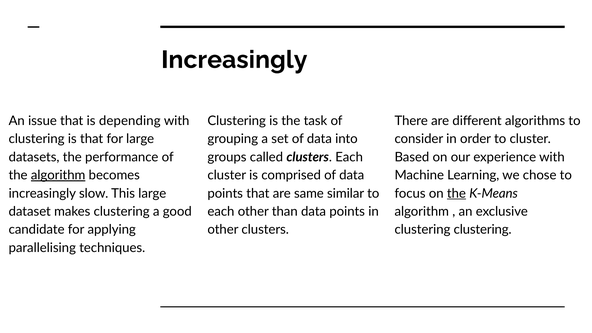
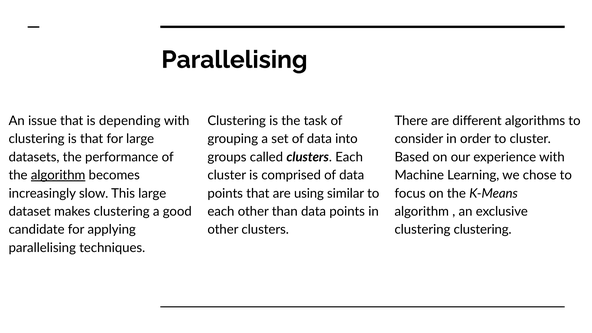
Increasingly at (234, 60): Increasingly -> Parallelising
same: same -> using
the at (456, 193) underline: present -> none
